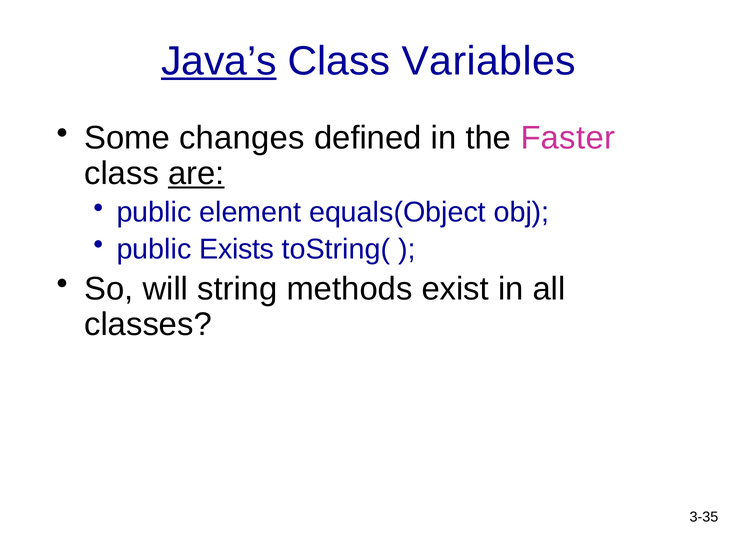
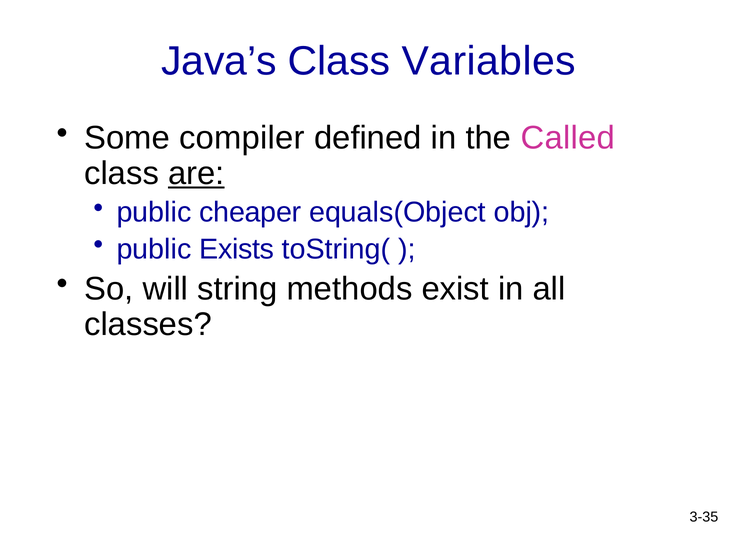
Java’s underline: present -> none
changes: changes -> compiler
Faster: Faster -> Called
element: element -> cheaper
